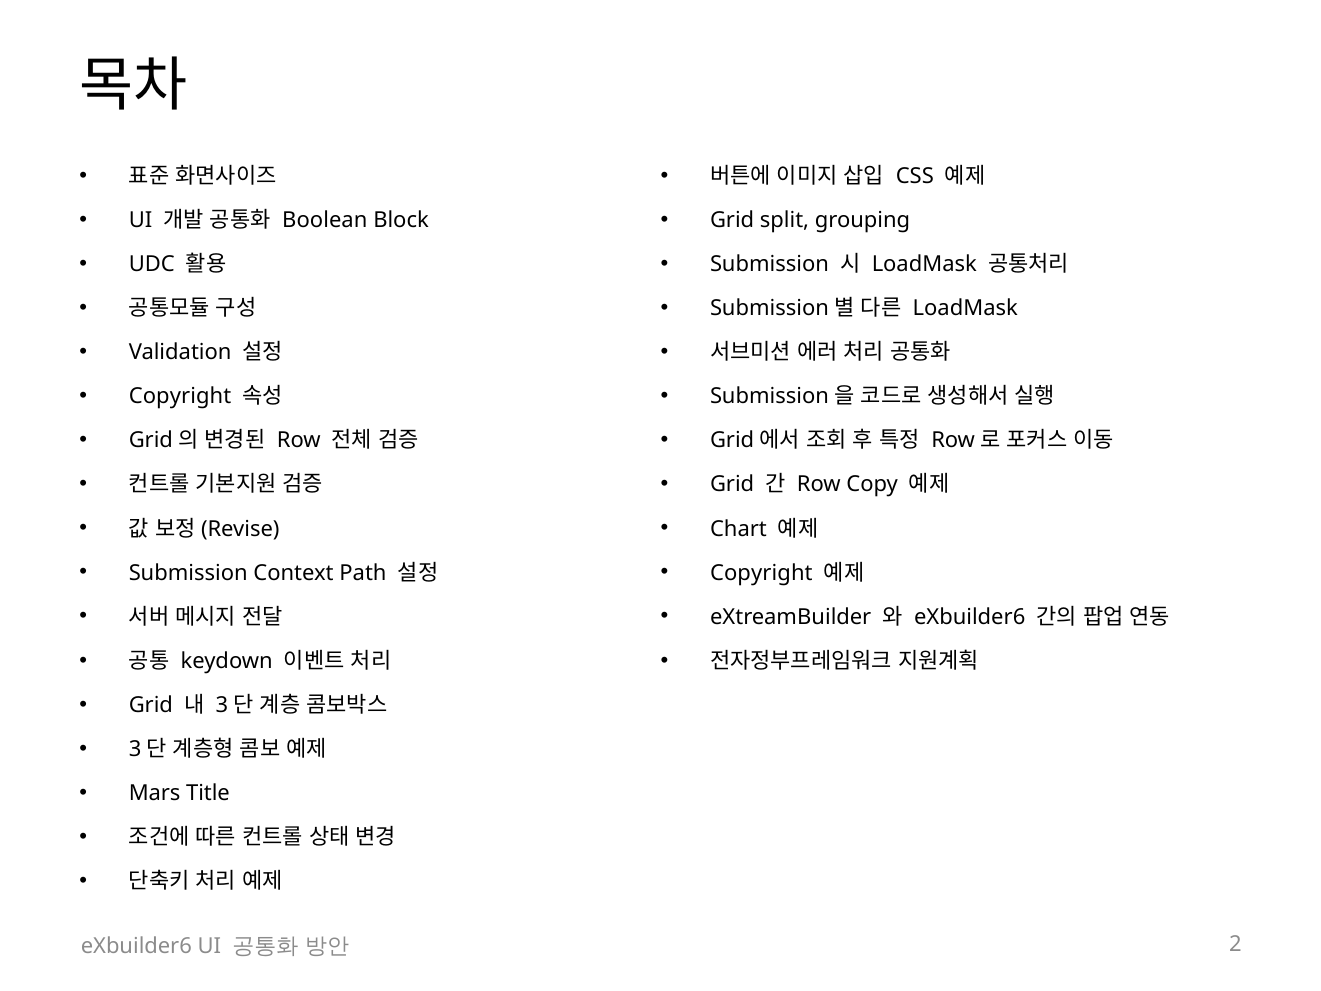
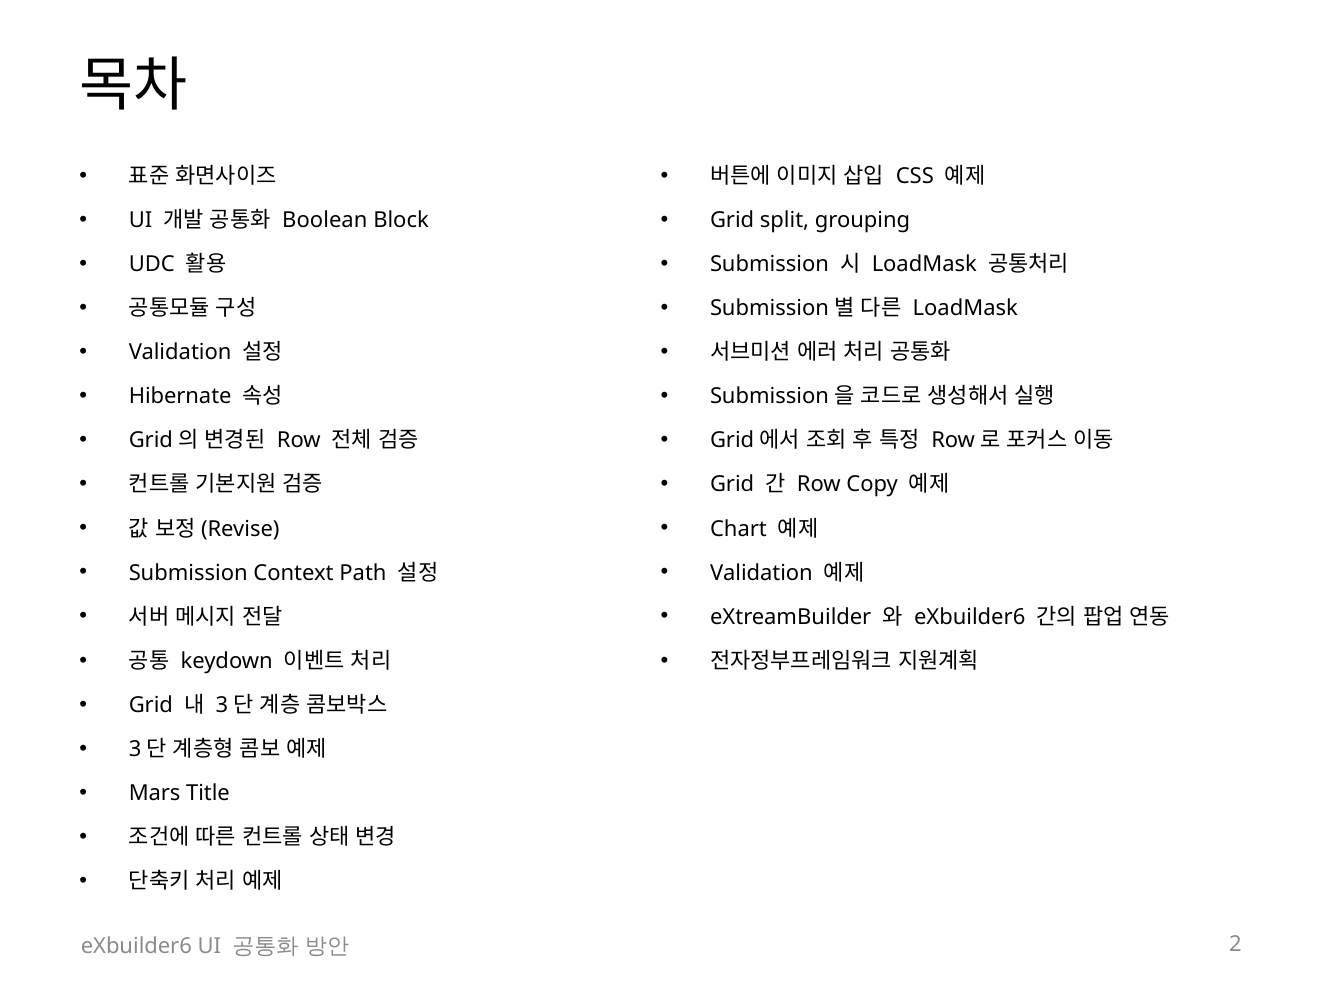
Copyright at (180, 396): Copyright -> Hibernate
Copyright at (761, 573): Copyright -> Validation
